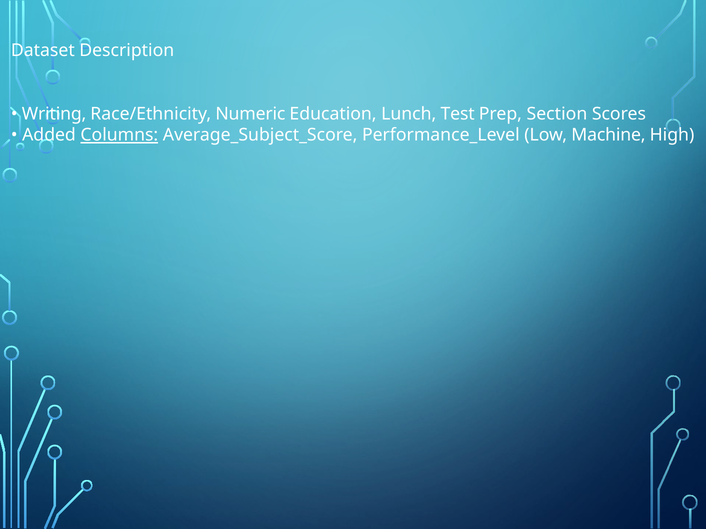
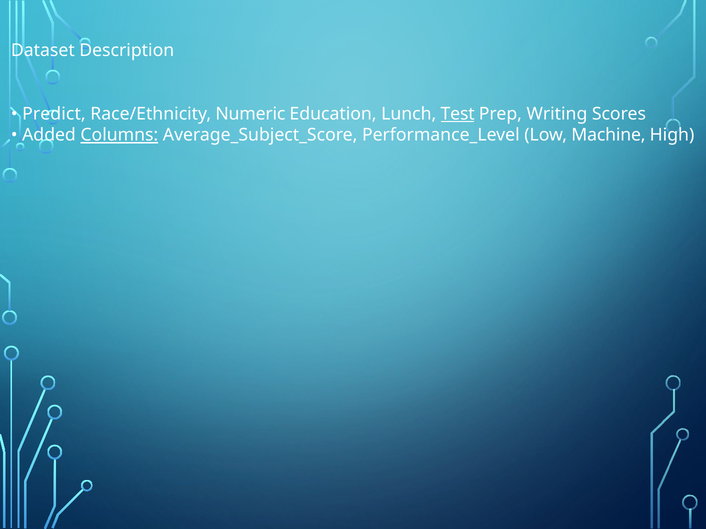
Writing: Writing -> Predict
Test underline: none -> present
Section: Section -> Writing
